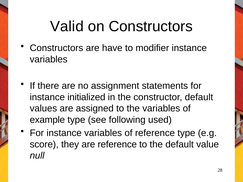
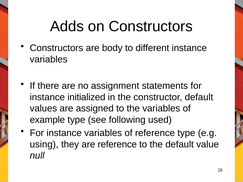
Valid: Valid -> Adds
have: have -> body
modifier: modifier -> different
score: score -> using
